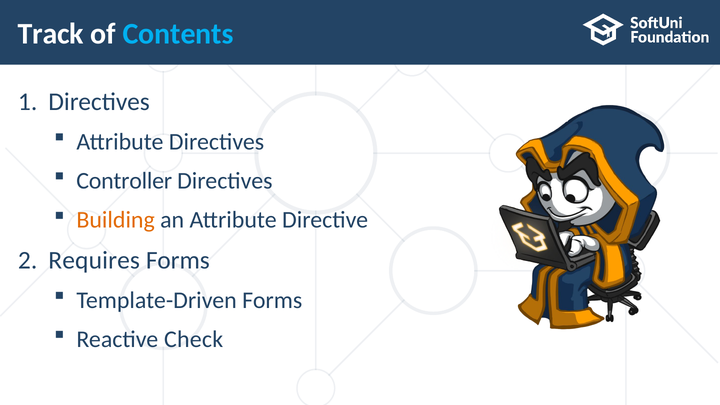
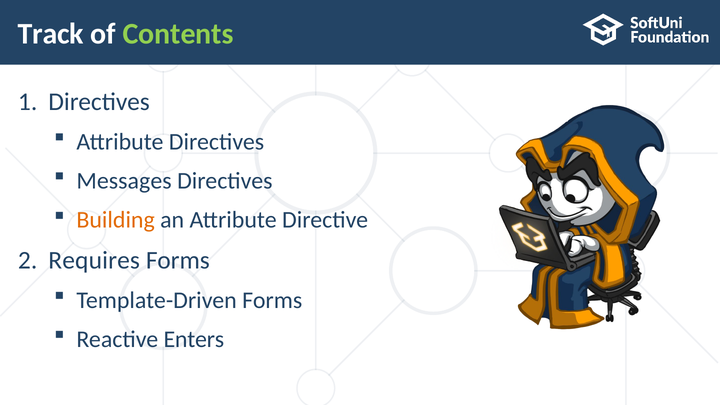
Contents colour: light blue -> light green
Controller: Controller -> Messages
Check: Check -> Enters
